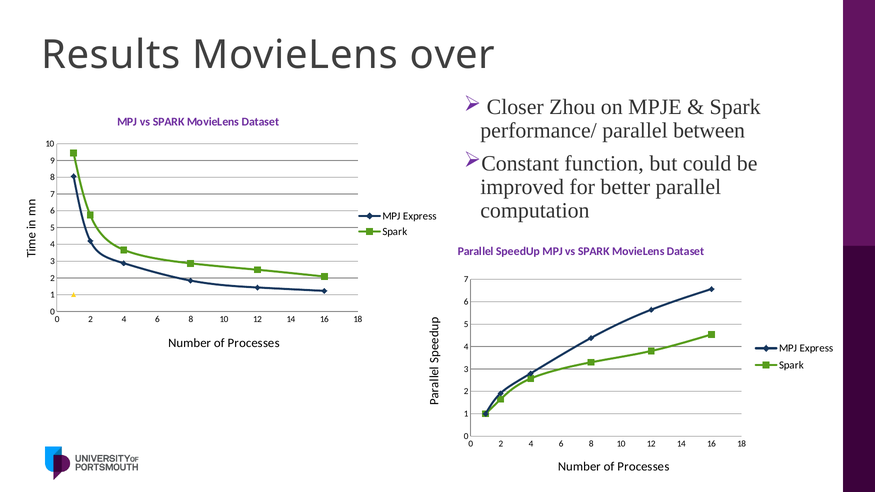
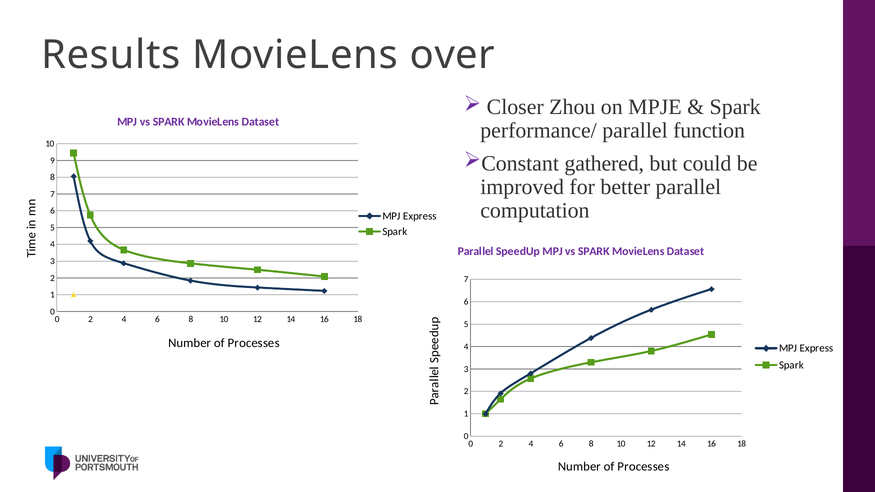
between: between -> function
function: function -> gathered
